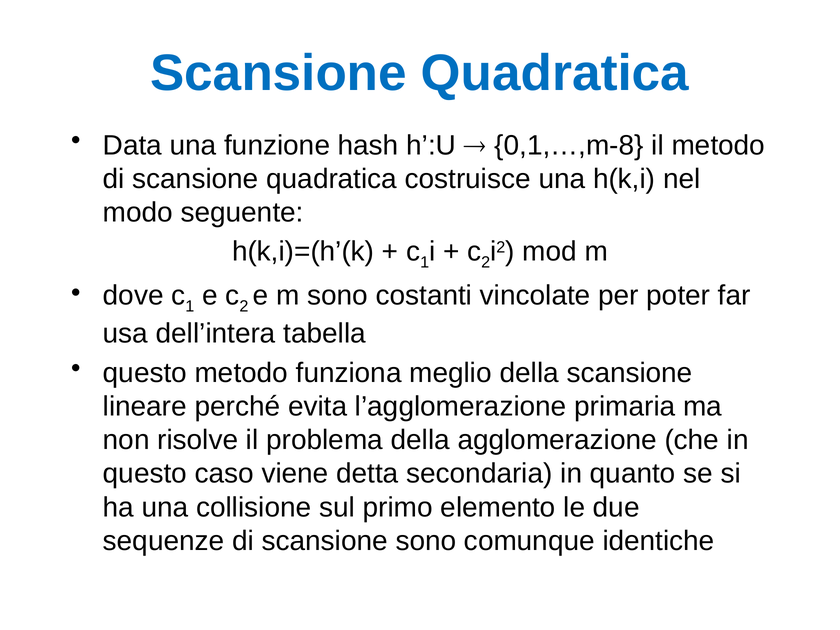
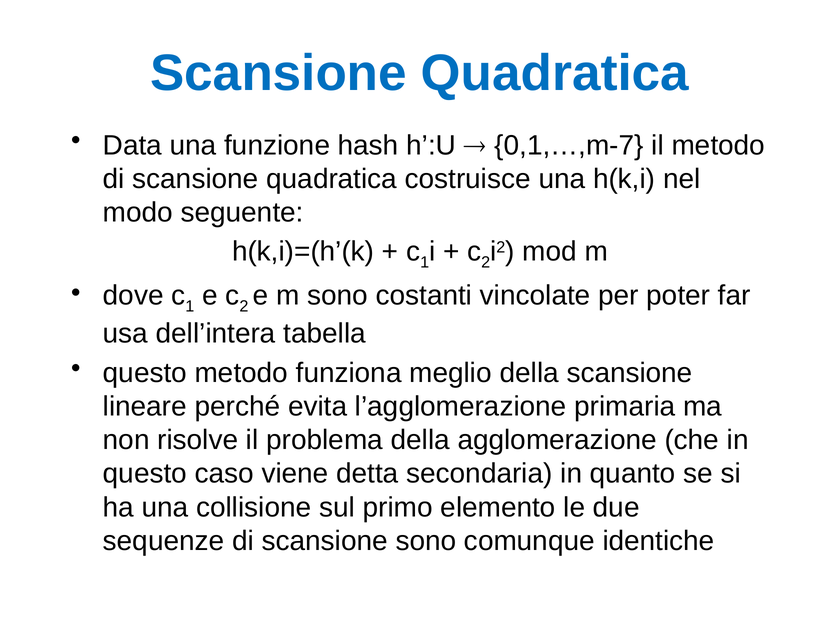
0,1,…,m-8: 0,1,…,m-8 -> 0,1,…,m-7
